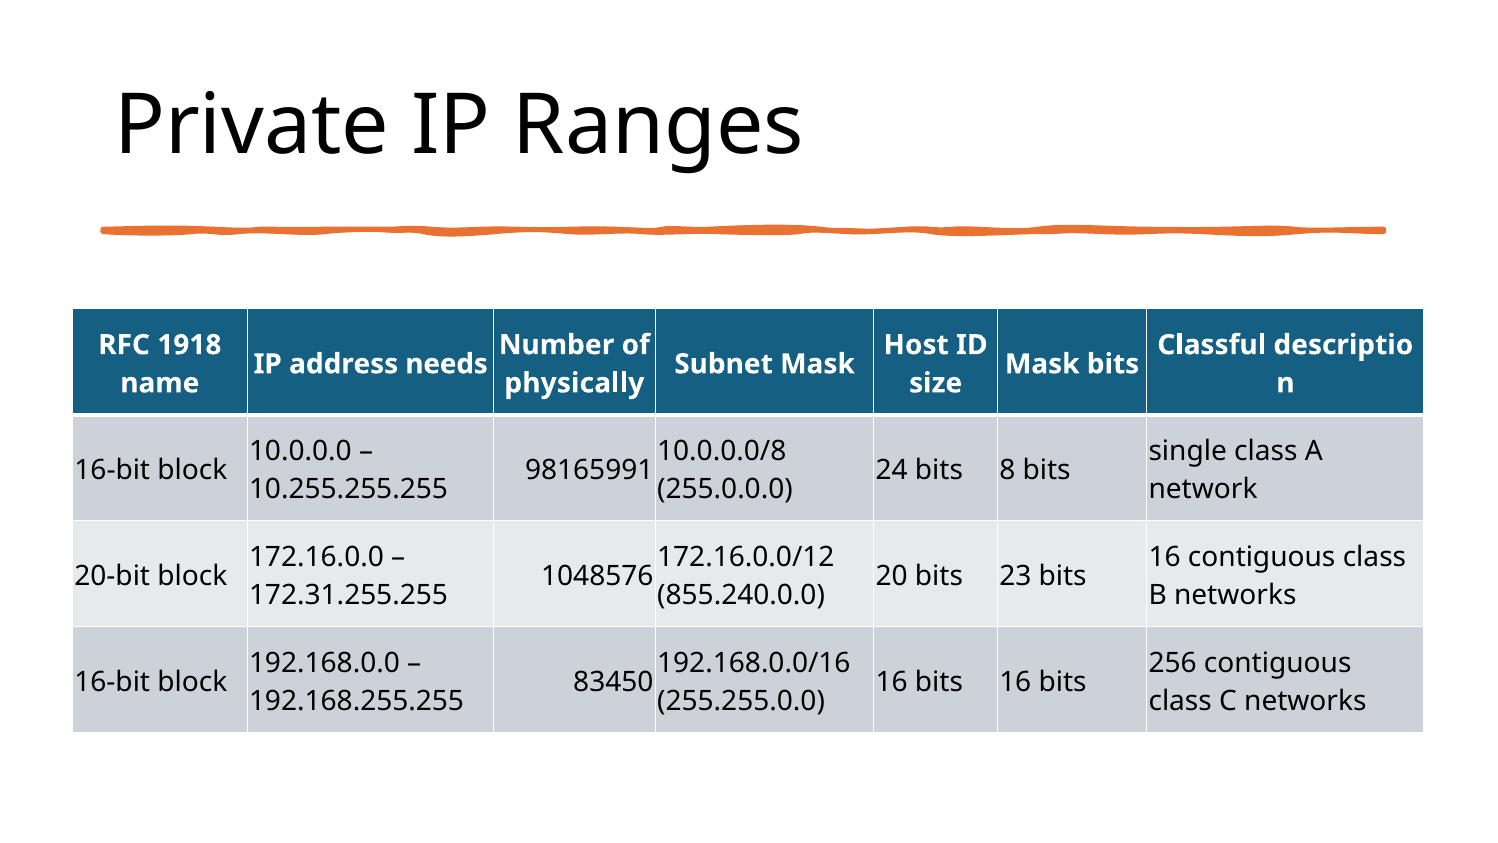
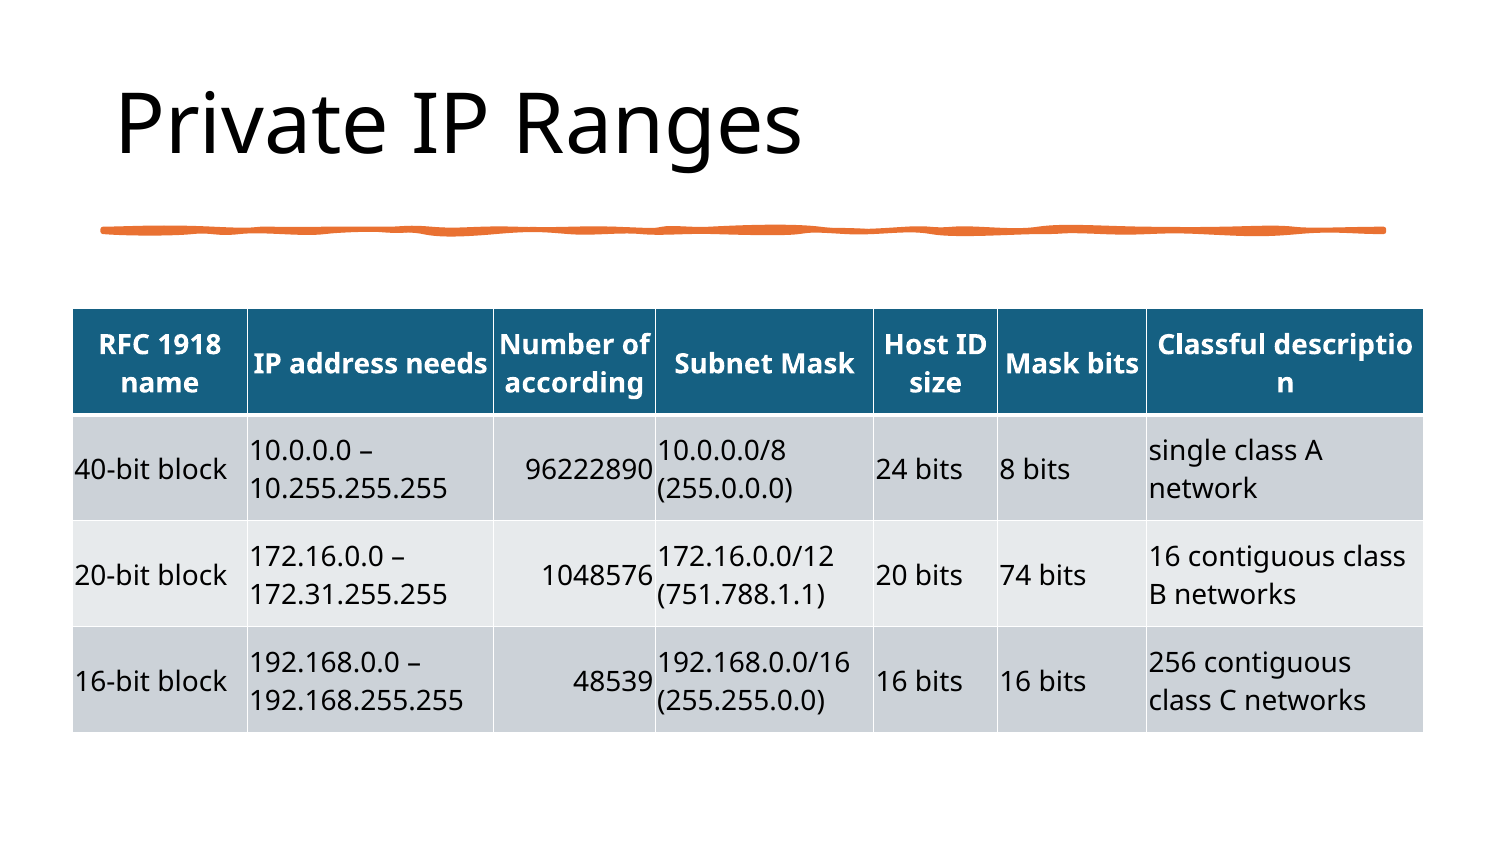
physically: physically -> according
16-bit at (112, 470): 16-bit -> 40-bit
98165991: 98165991 -> 96222890
23: 23 -> 74
855.240.0.0: 855.240.0.0 -> 751.788.1.1
83450: 83450 -> 48539
